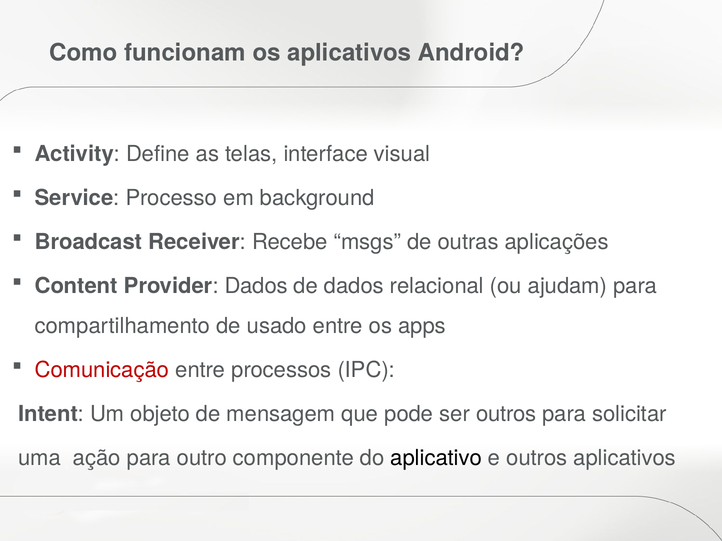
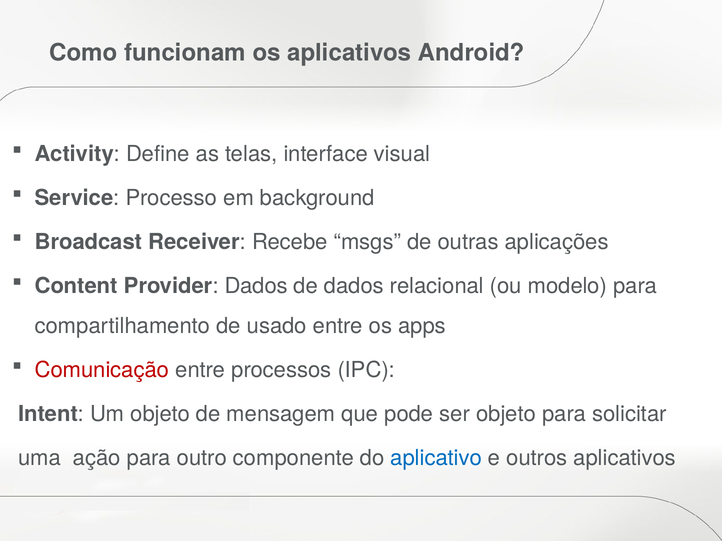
ajudam: ajudam -> modelo
ser outros: outros -> objeto
aplicativo colour: black -> blue
